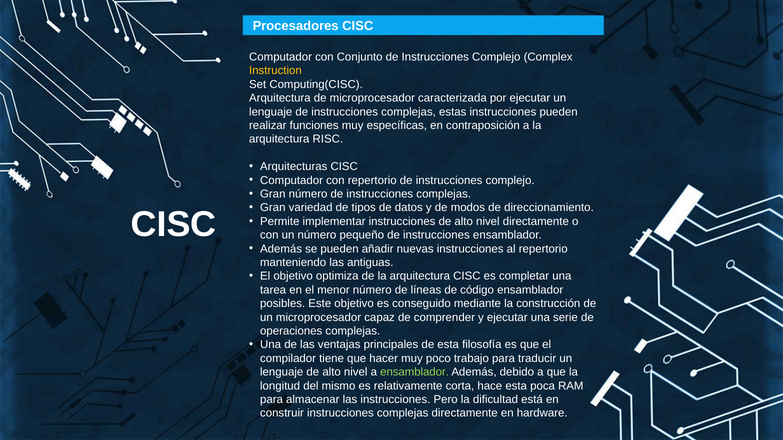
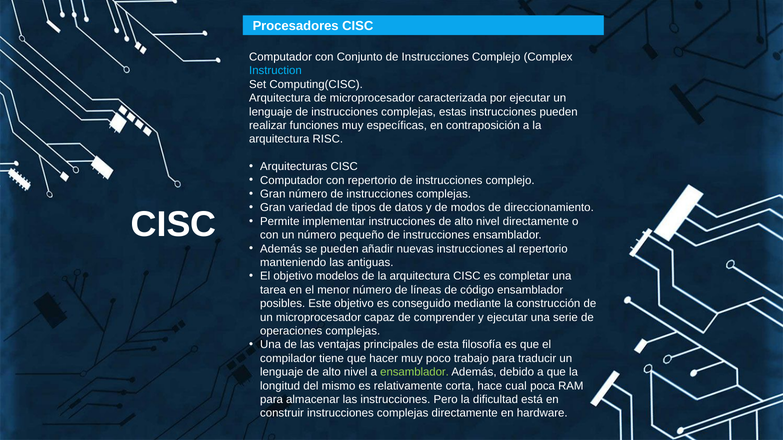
Instruction colour: yellow -> light blue
optimiza: optimiza -> modelos
hace esta: esta -> cual
